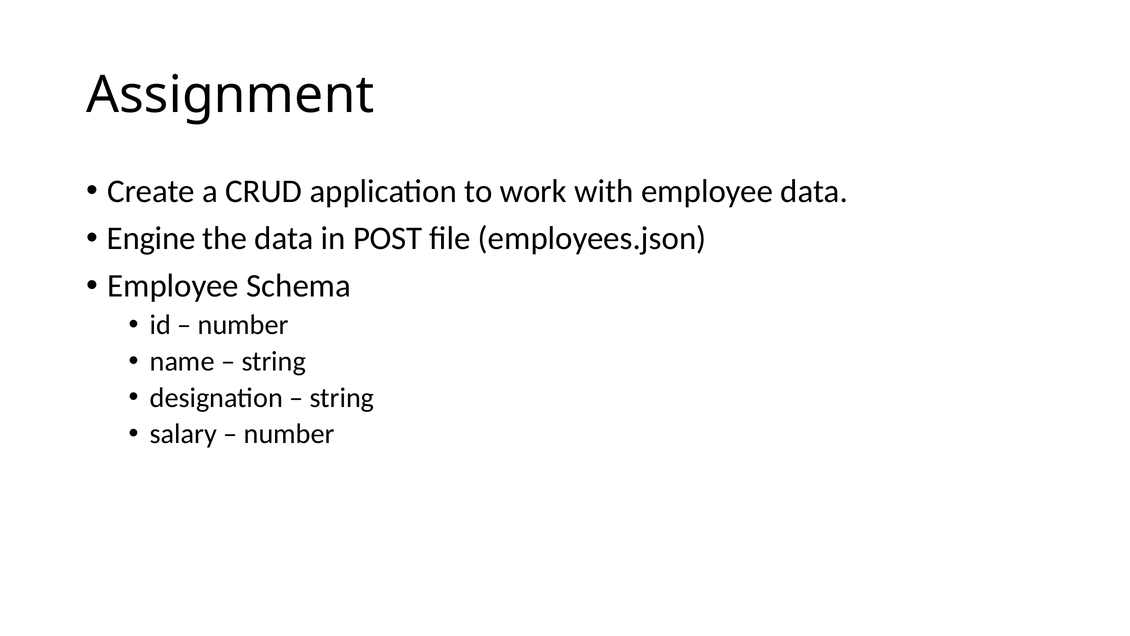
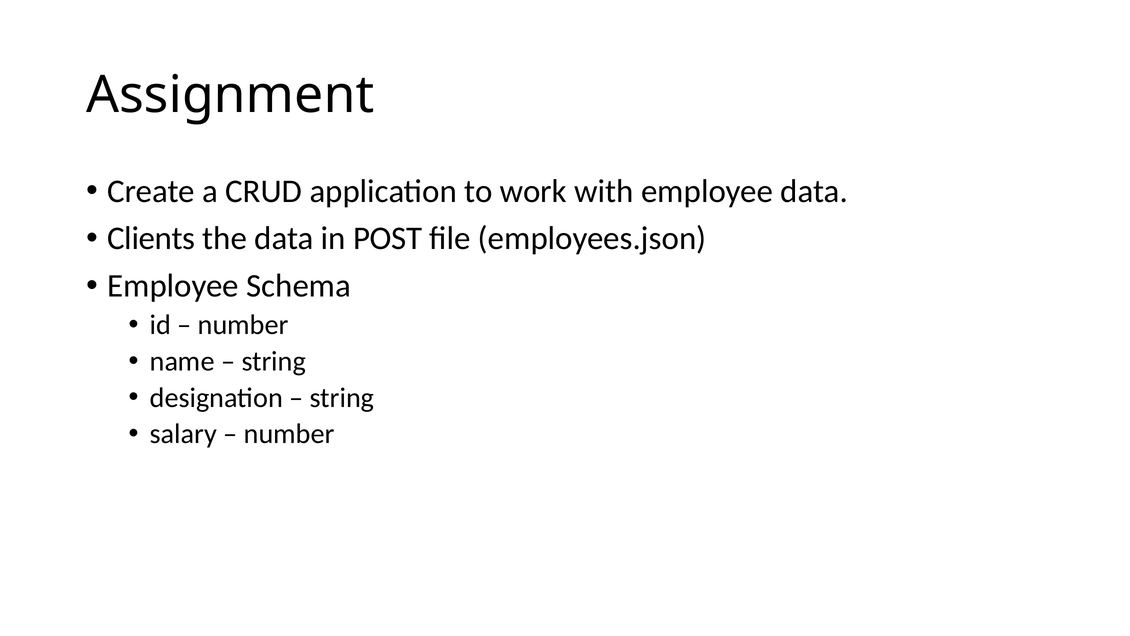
Engine: Engine -> Clients
